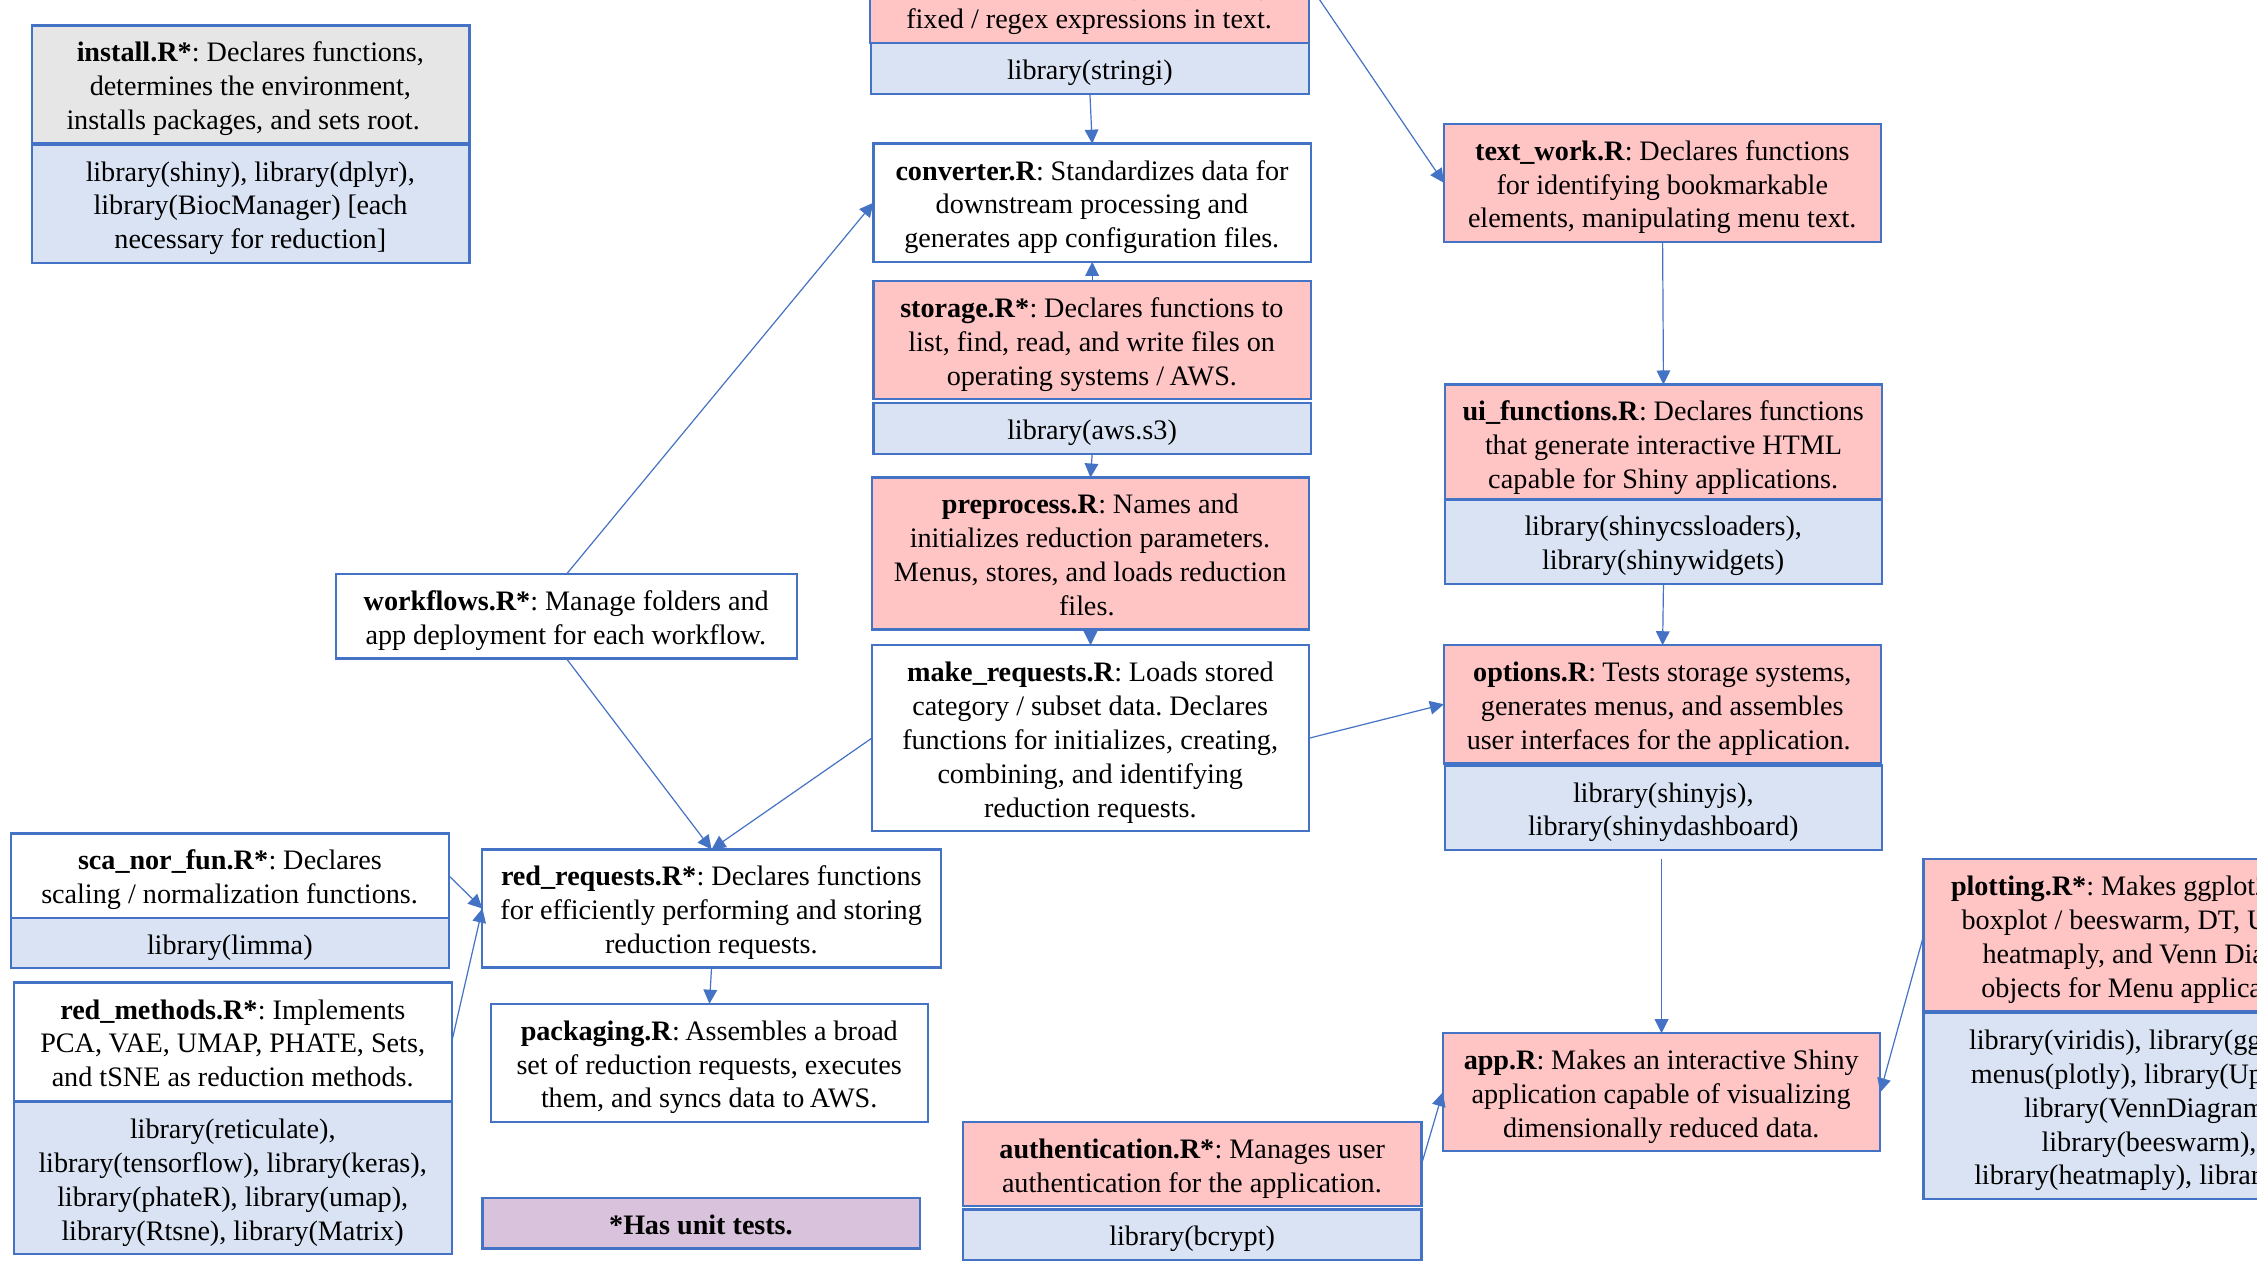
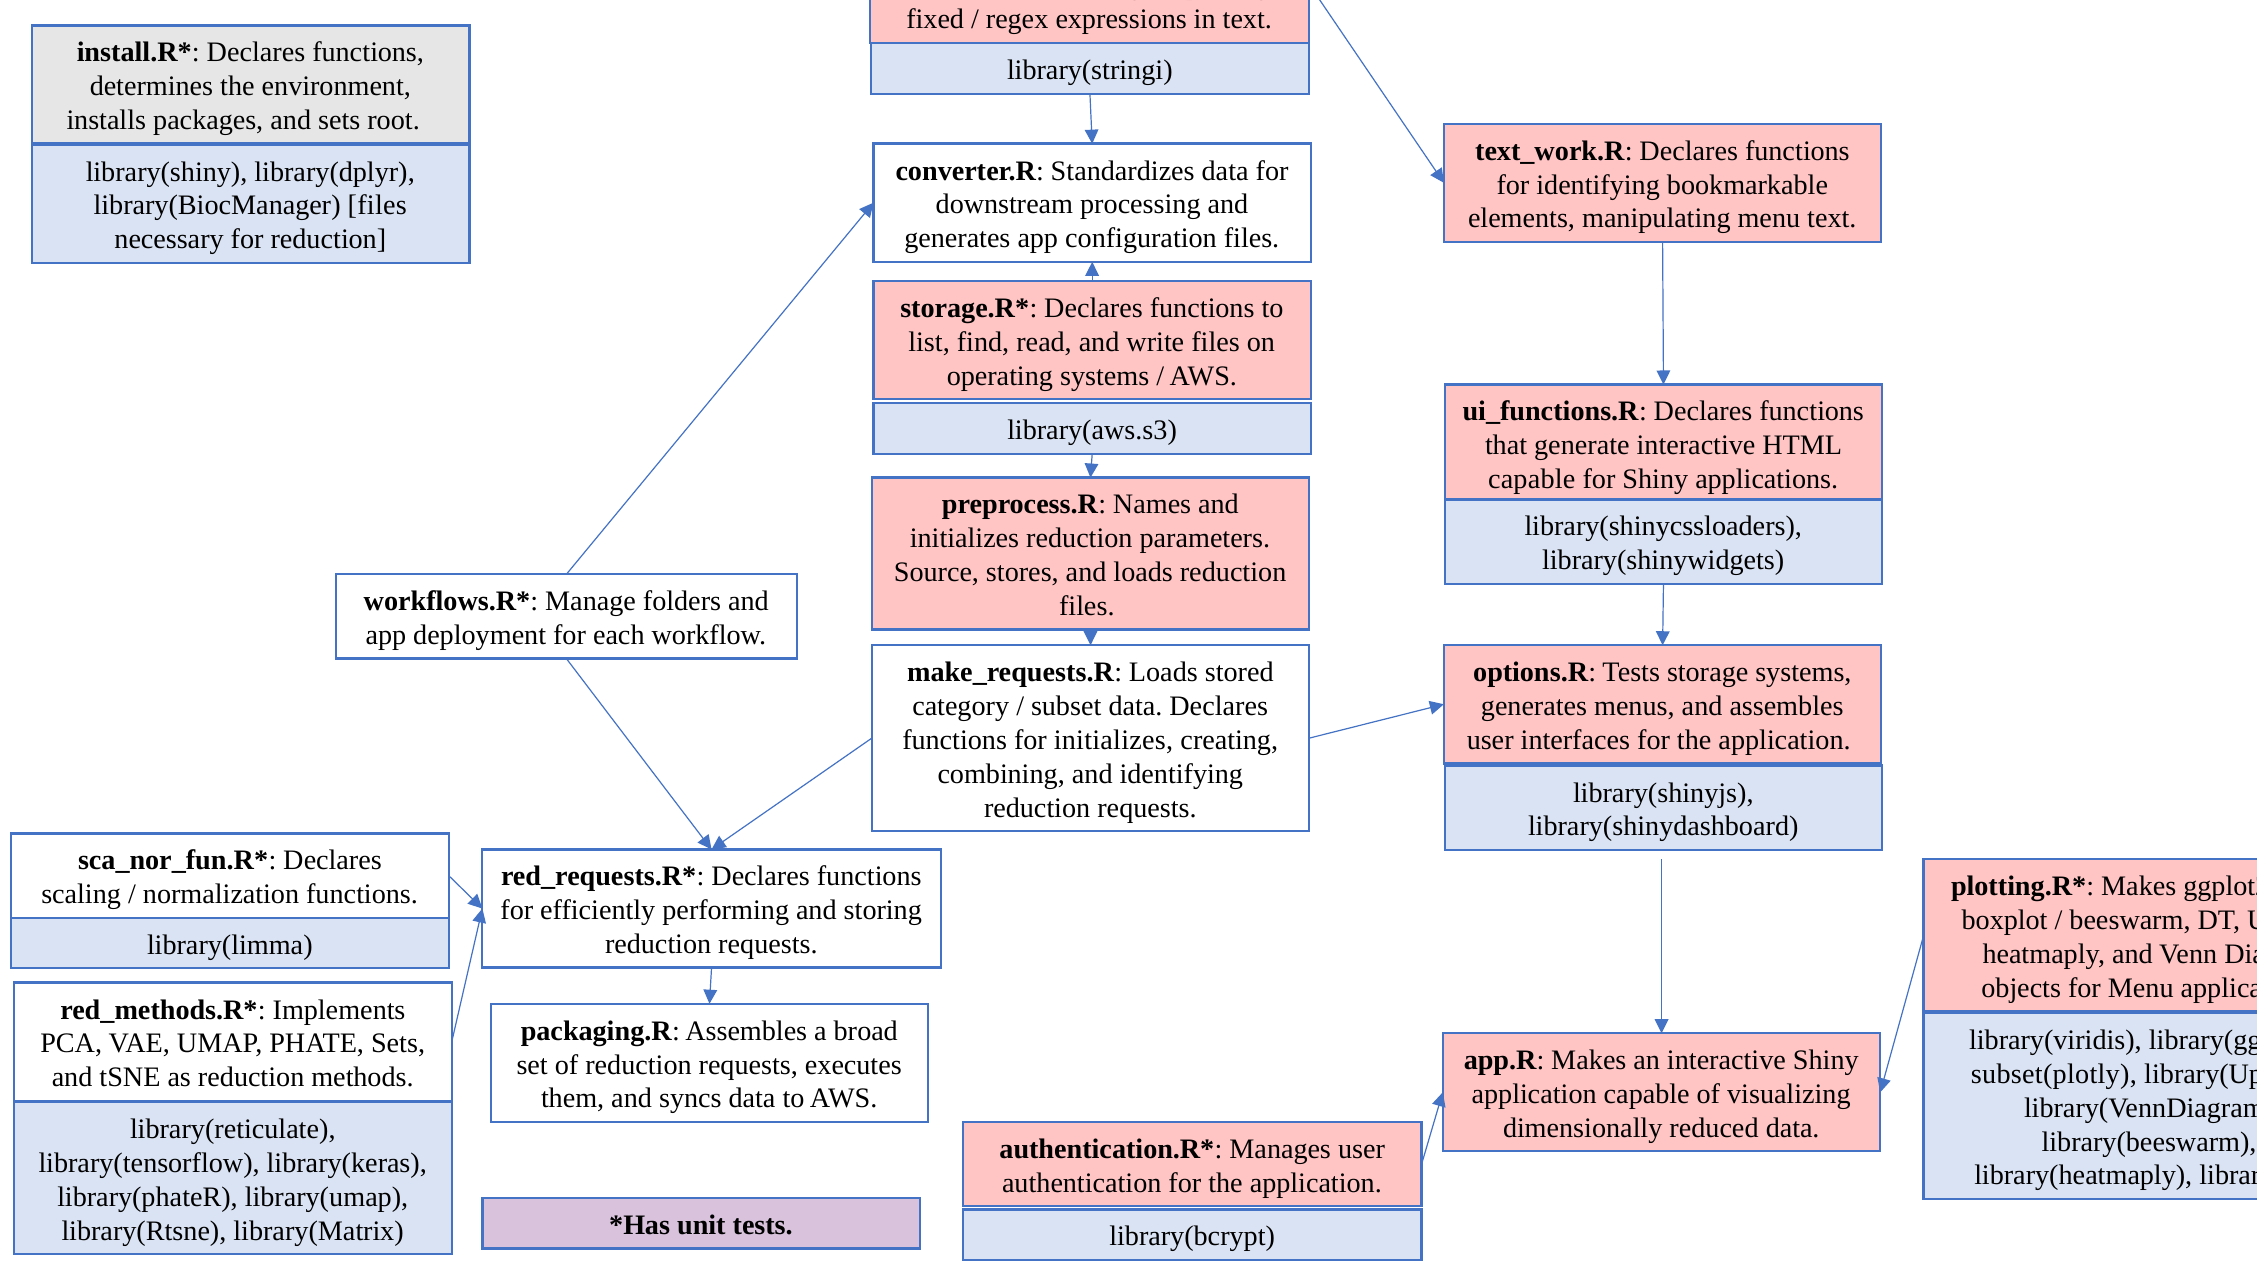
library(BiocManager each: each -> files
Menus at (936, 572): Menus -> Source
menus(plotly: menus(plotly -> subset(plotly
